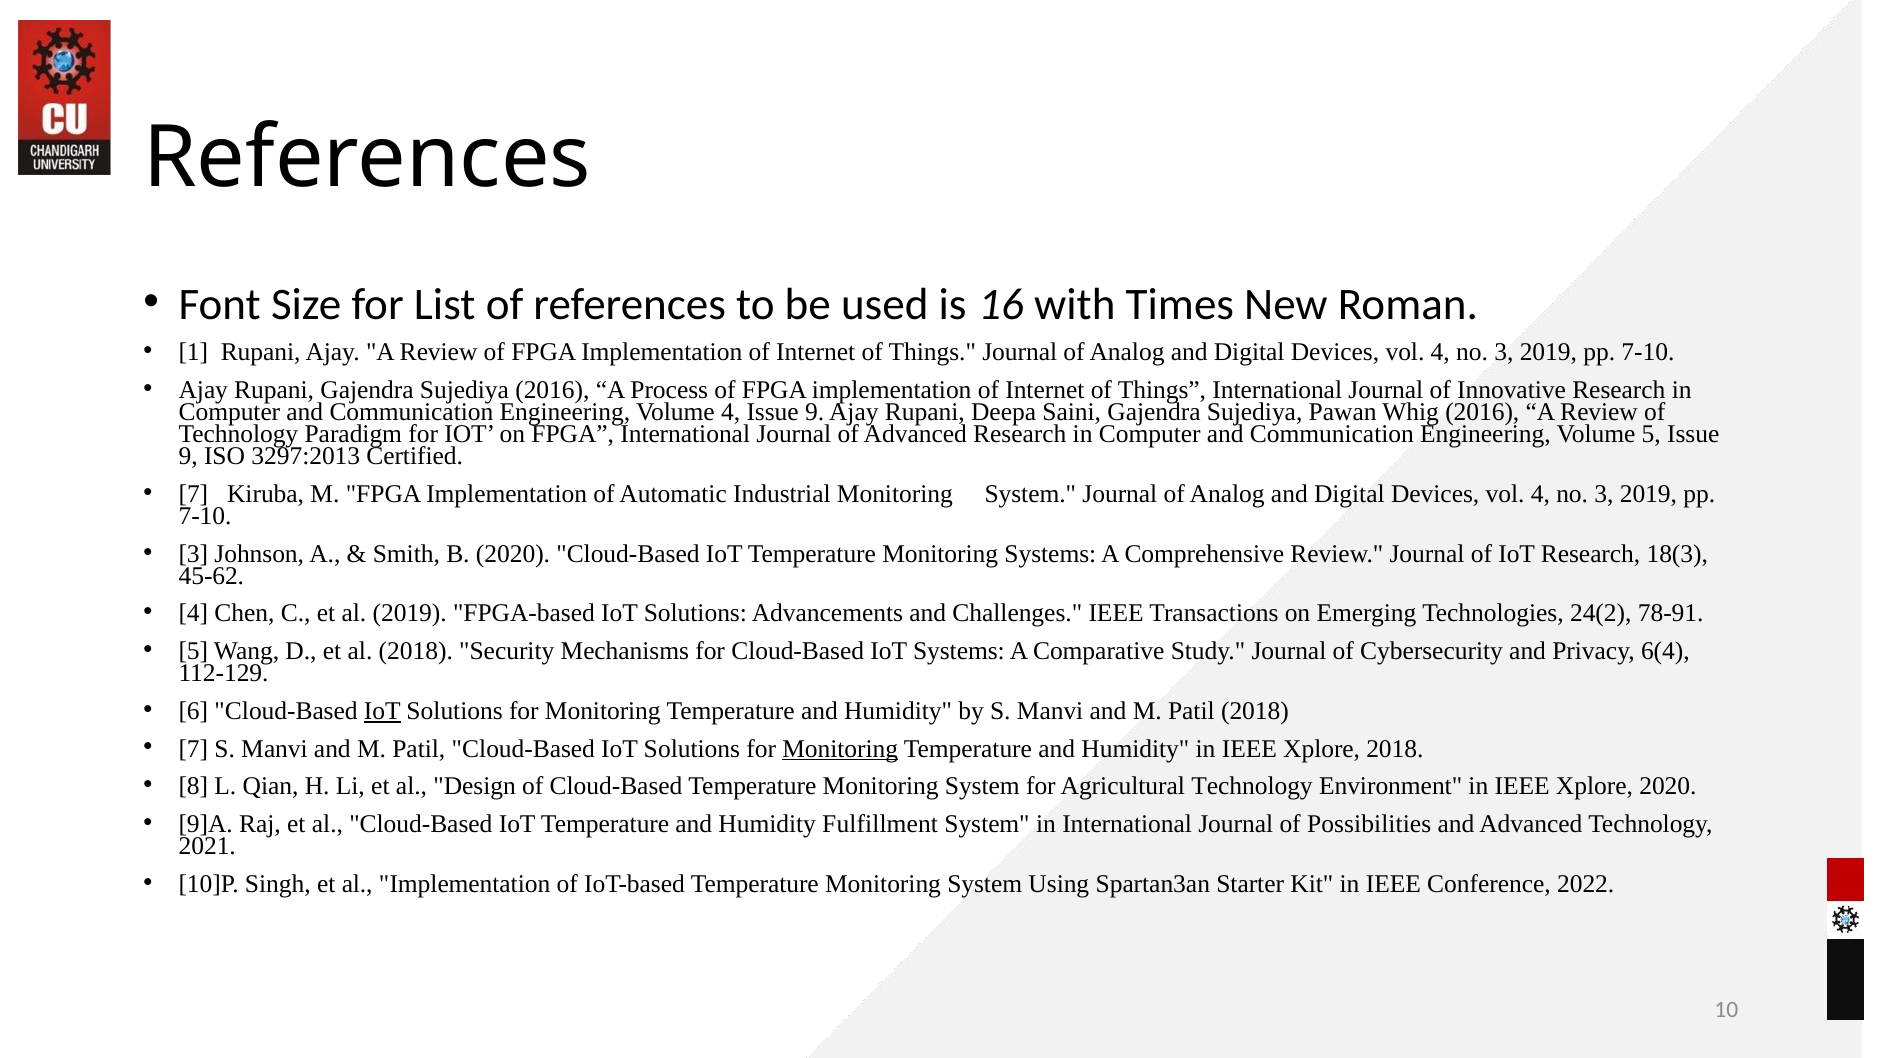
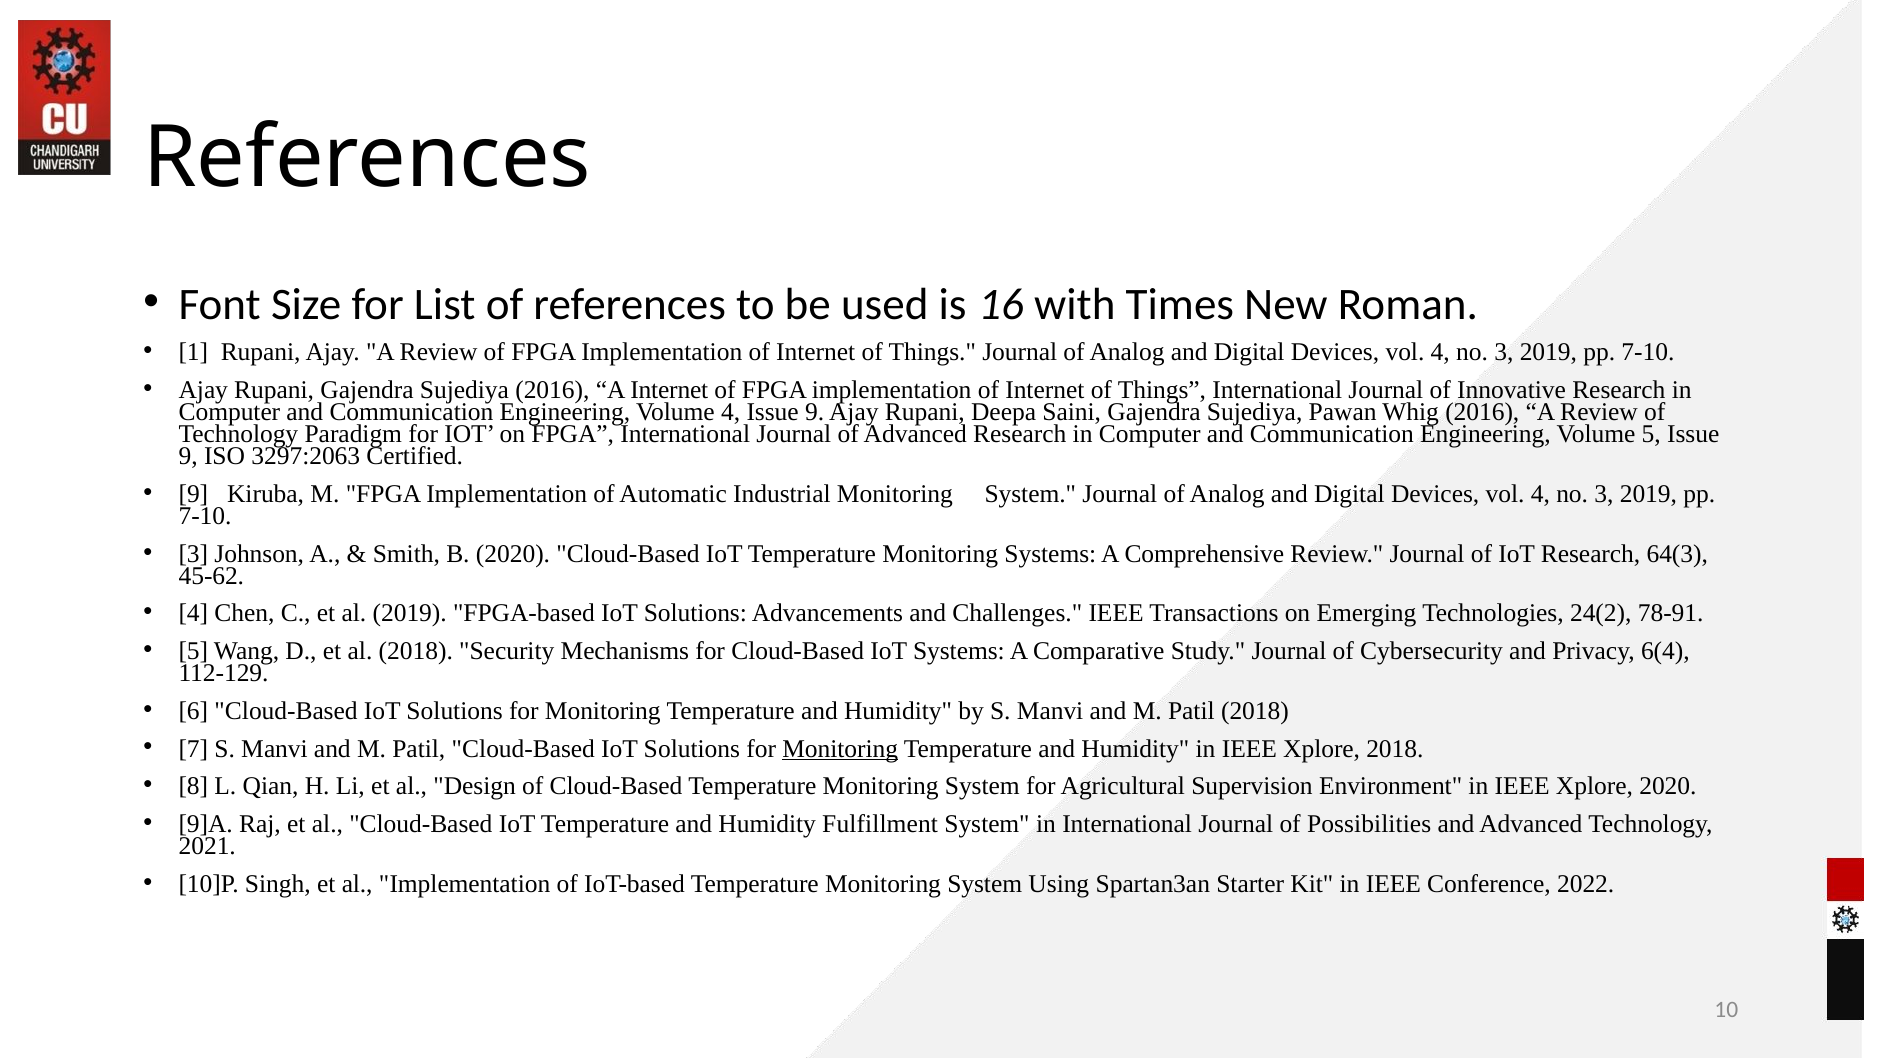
A Process: Process -> Internet
3297:2013: 3297:2013 -> 3297:2063
7 at (193, 494): 7 -> 9
18(3: 18(3 -> 64(3
IoT at (382, 711) underline: present -> none
Agricultural Technology: Technology -> Supervision
